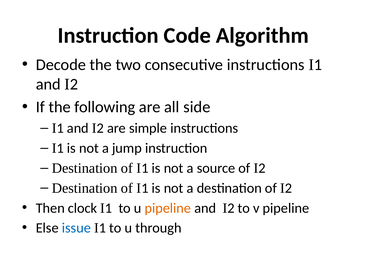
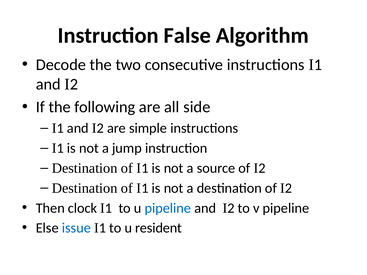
Code: Code -> False
pipeline at (168, 208) colour: orange -> blue
through: through -> resident
